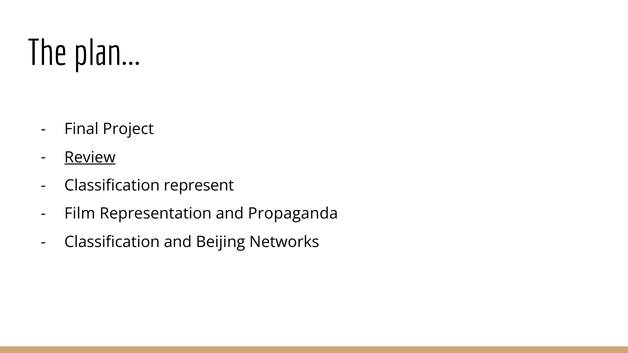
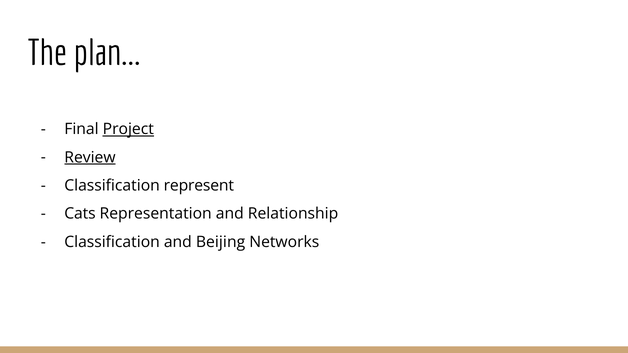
Project underline: none -> present
Film: Film -> Cats
Propaganda: Propaganda -> Relationship
